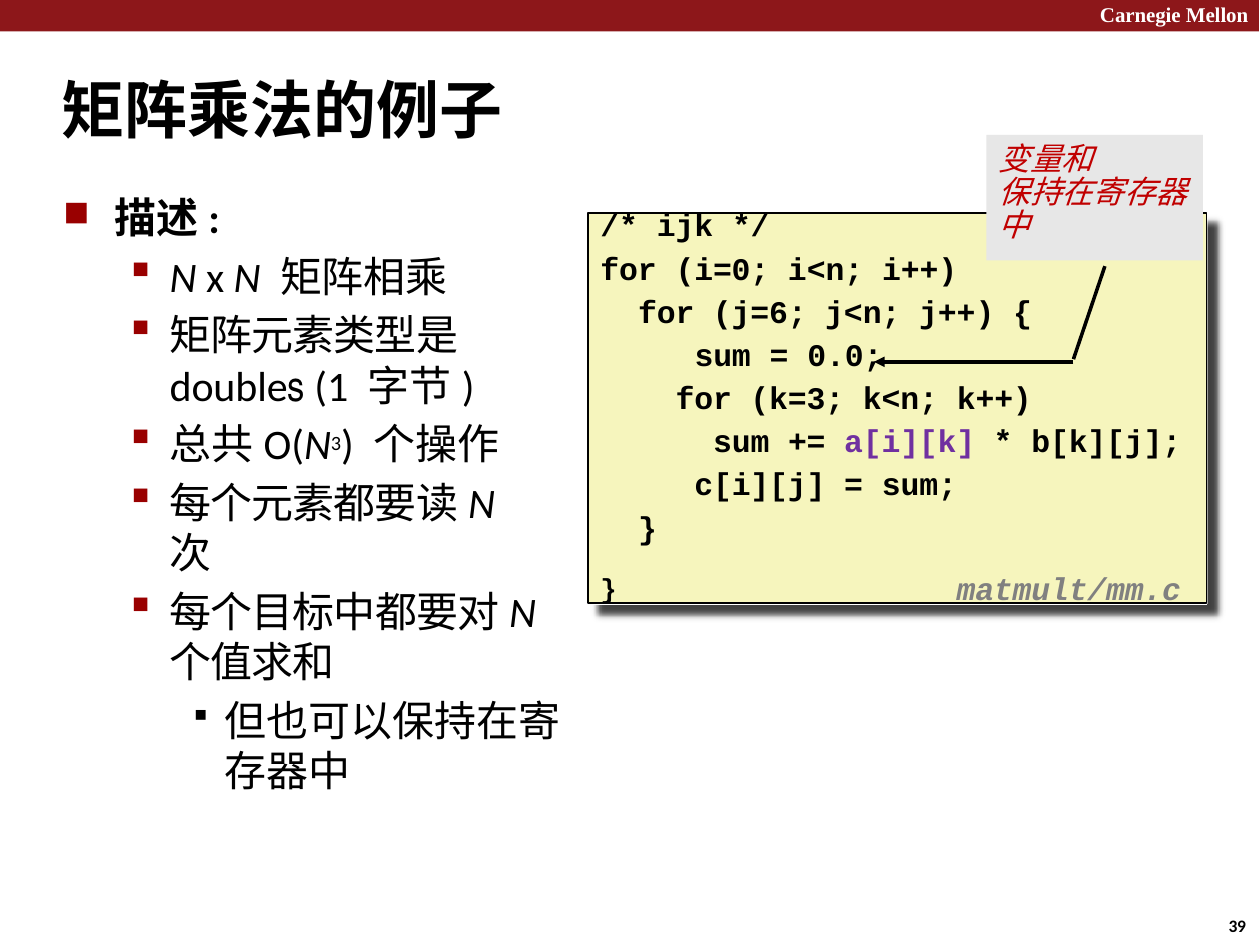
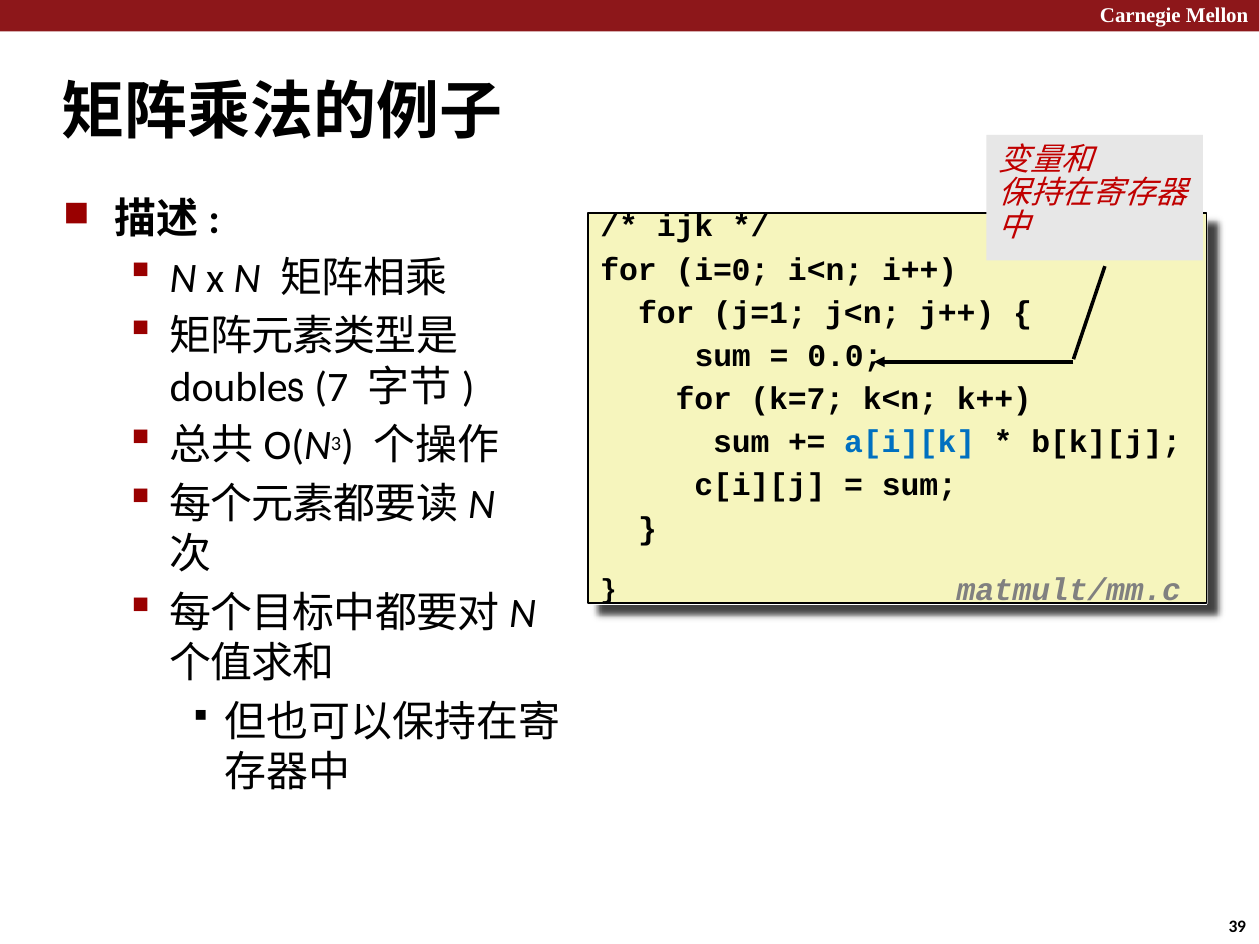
j=6: j=6 -> j=1
1: 1 -> 7
k=3: k=3 -> k=7
a[i][k colour: purple -> blue
